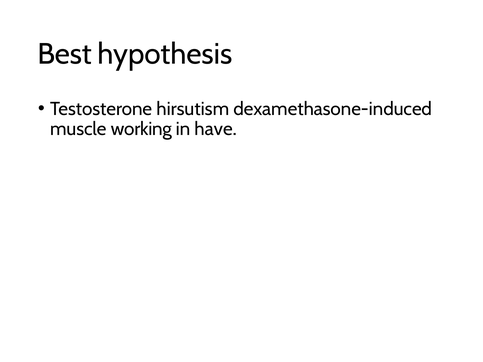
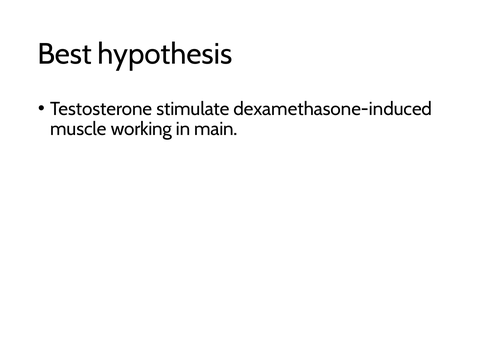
hirsutism: hirsutism -> stimulate
have: have -> main
